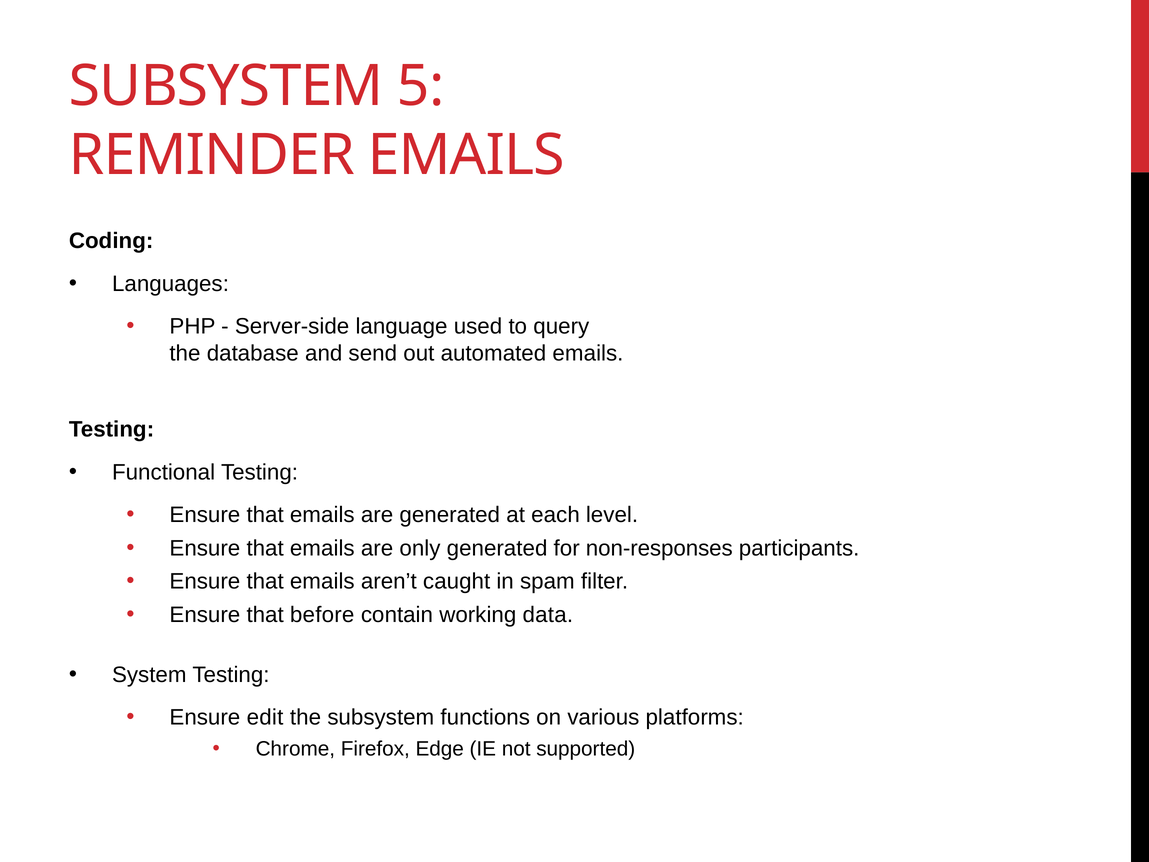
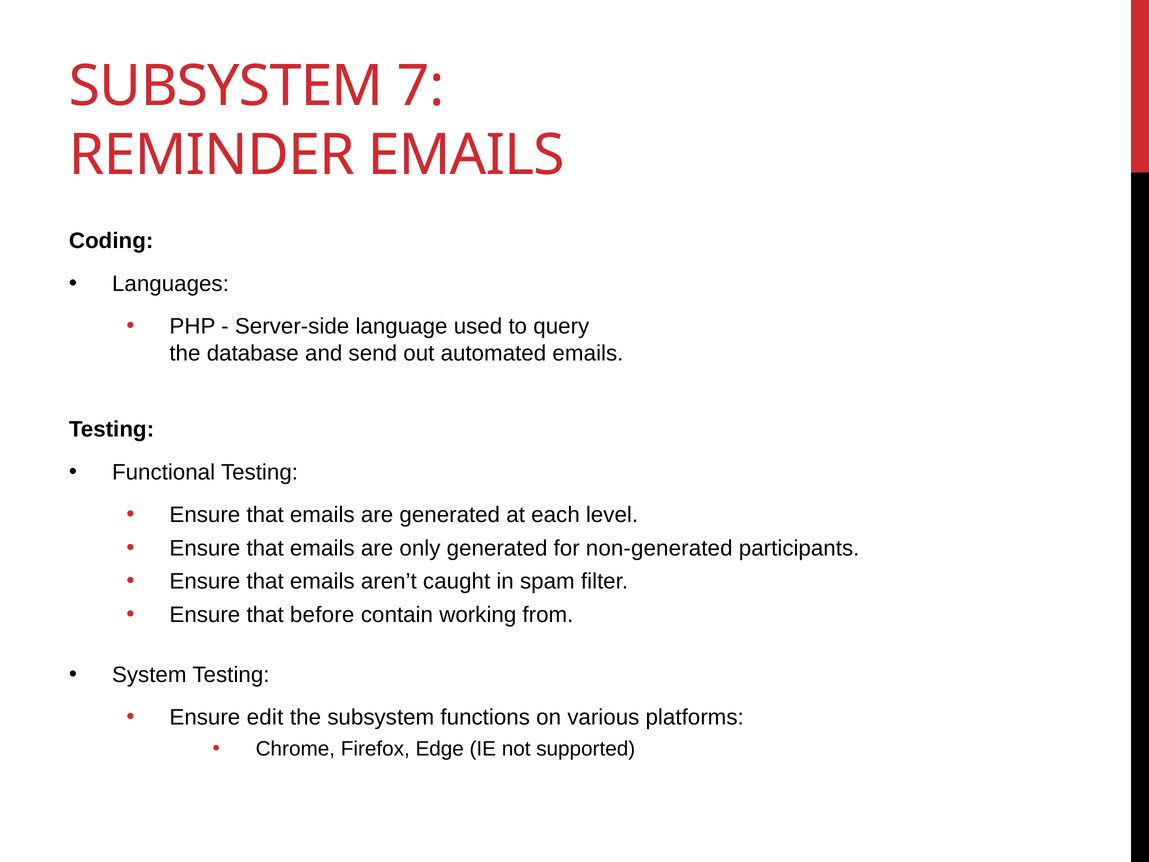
5: 5 -> 7
non-responses: non-responses -> non-generated
data: data -> from
